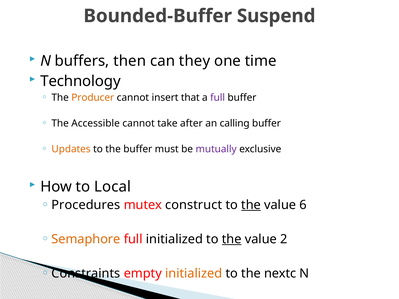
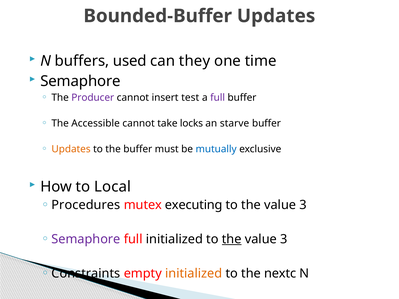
Bounded-Buffer Suspend: Suspend -> Updates
then: then -> used
Technology at (80, 81): Technology -> Semaphore
Producer colour: orange -> purple
that: that -> test
after: after -> locks
calling: calling -> starve
mutually colour: purple -> blue
construct: construct -> executing
the at (251, 205) underline: present -> none
6 at (303, 205): 6 -> 3
Semaphore at (86, 239) colour: orange -> purple
2 at (284, 239): 2 -> 3
